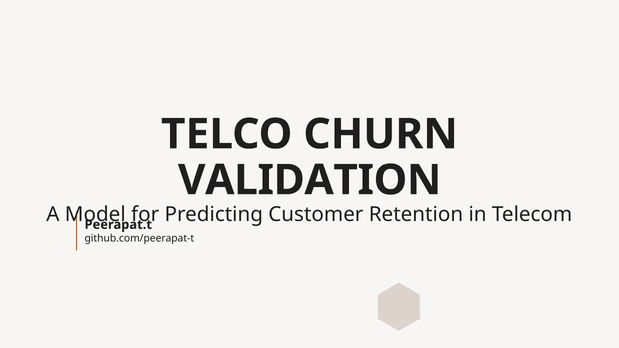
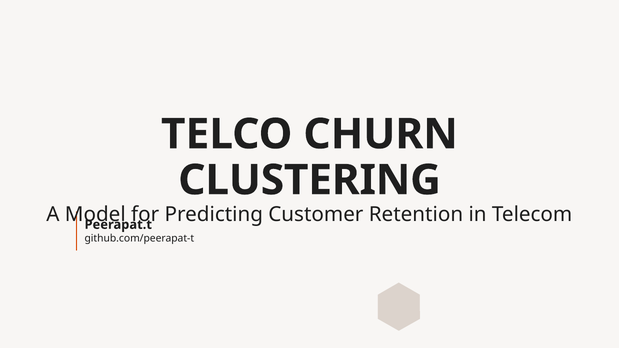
VALIDATION: VALIDATION -> CLUSTERING
